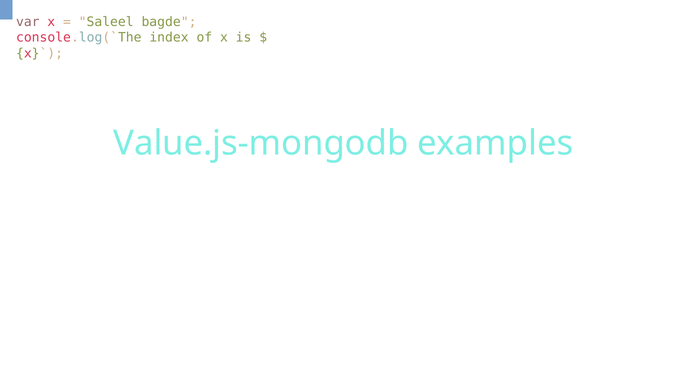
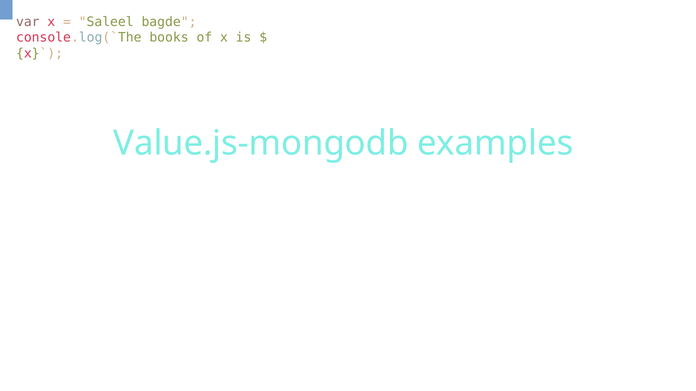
index: index -> books
